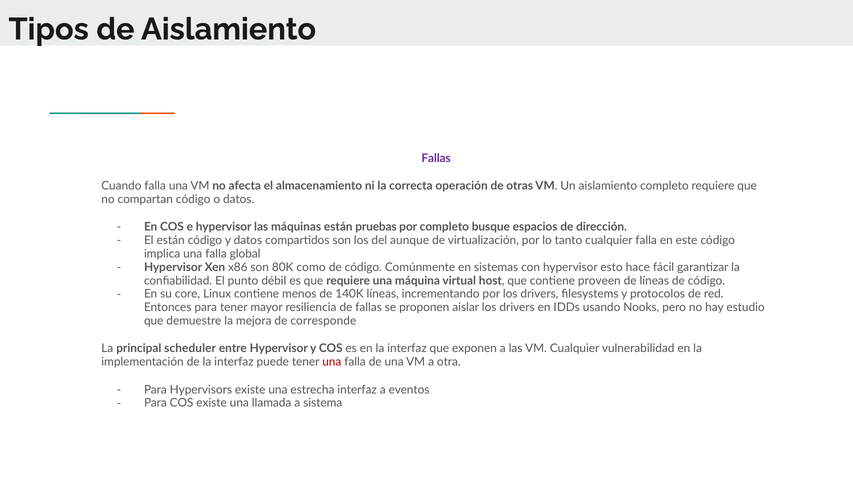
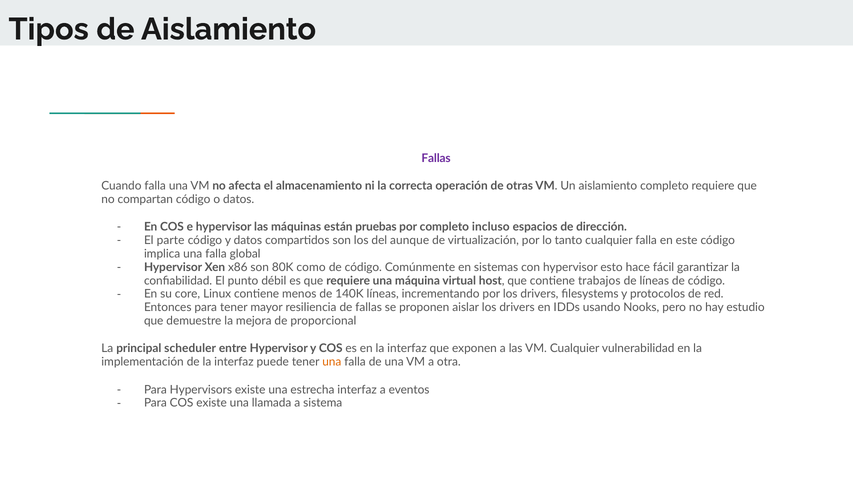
busque: busque -> incluso
El están: están -> parte
proveen: proveen -> trabajos
corresponde: corresponde -> proporcional
una at (332, 362) colour: red -> orange
